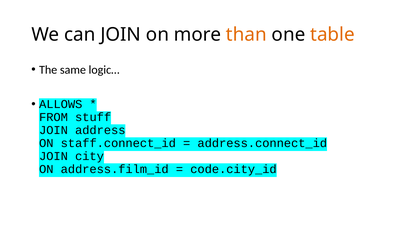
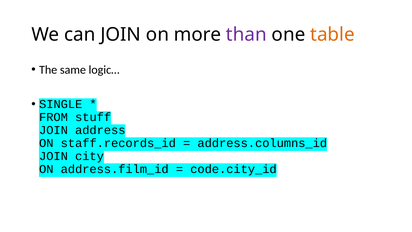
than colour: orange -> purple
ALLOWS: ALLOWS -> SINGLE
staff.connect_id: staff.connect_id -> staff.records_id
address.connect_id: address.connect_id -> address.columns_id
